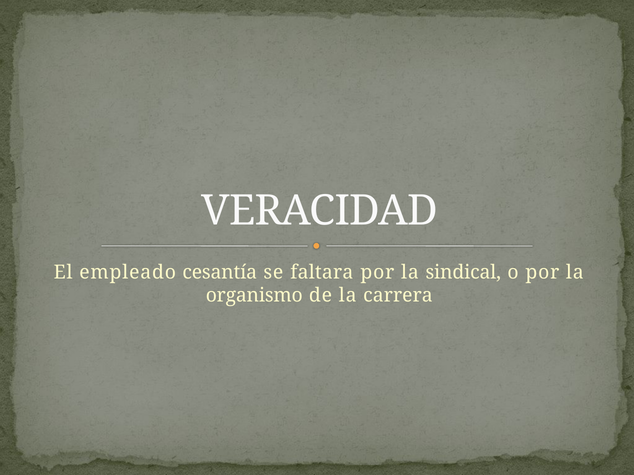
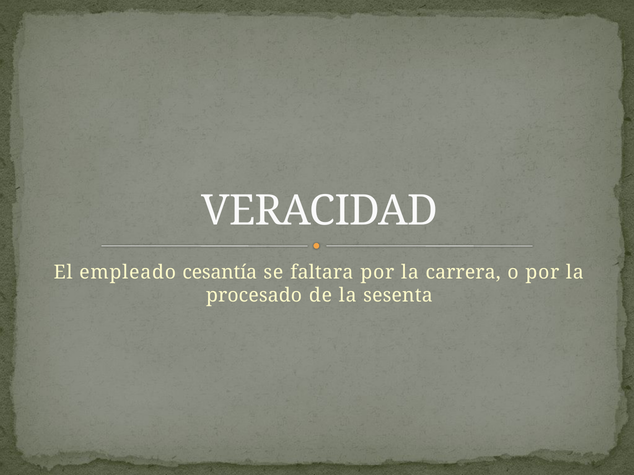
sindical: sindical -> carrera
organismo: organismo -> procesado
carrera: carrera -> sesenta
